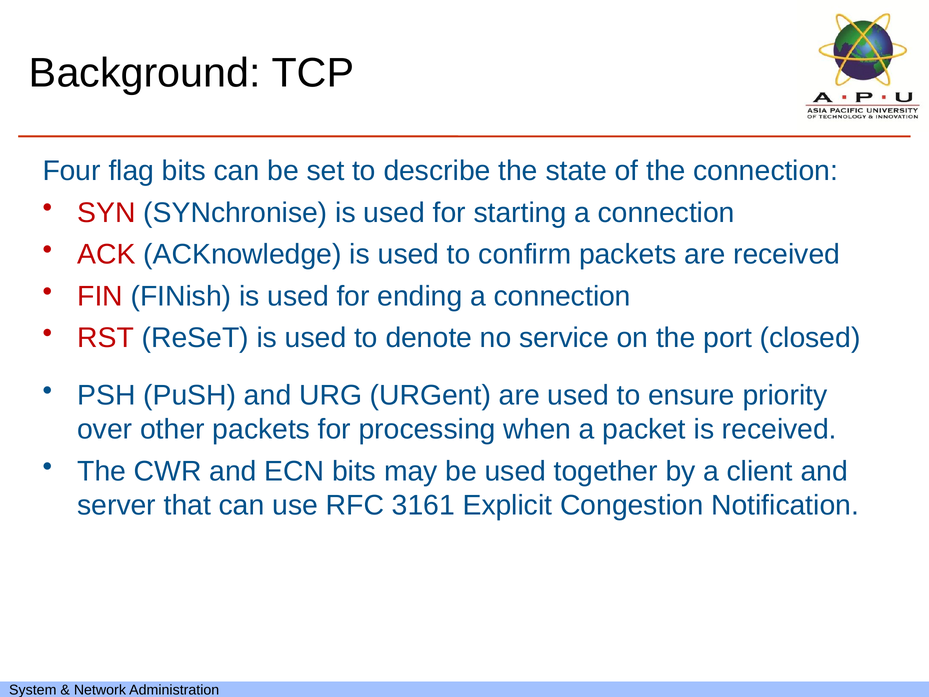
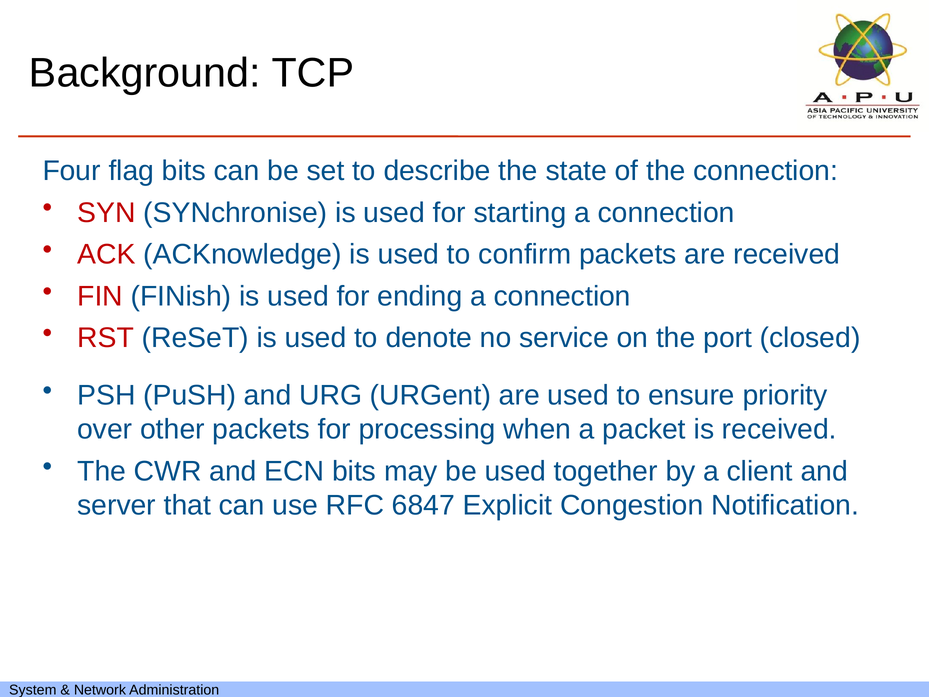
3161: 3161 -> 6847
